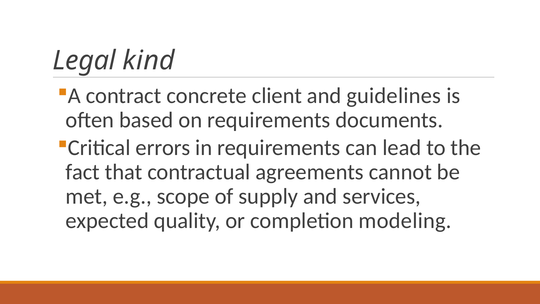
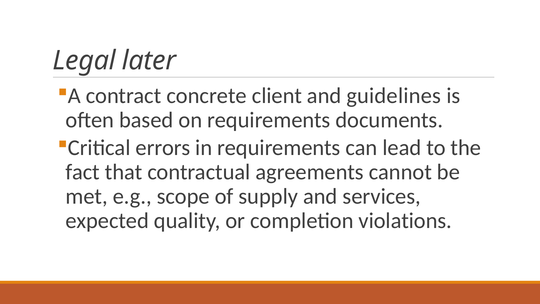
kind: kind -> later
modeling: modeling -> violations
